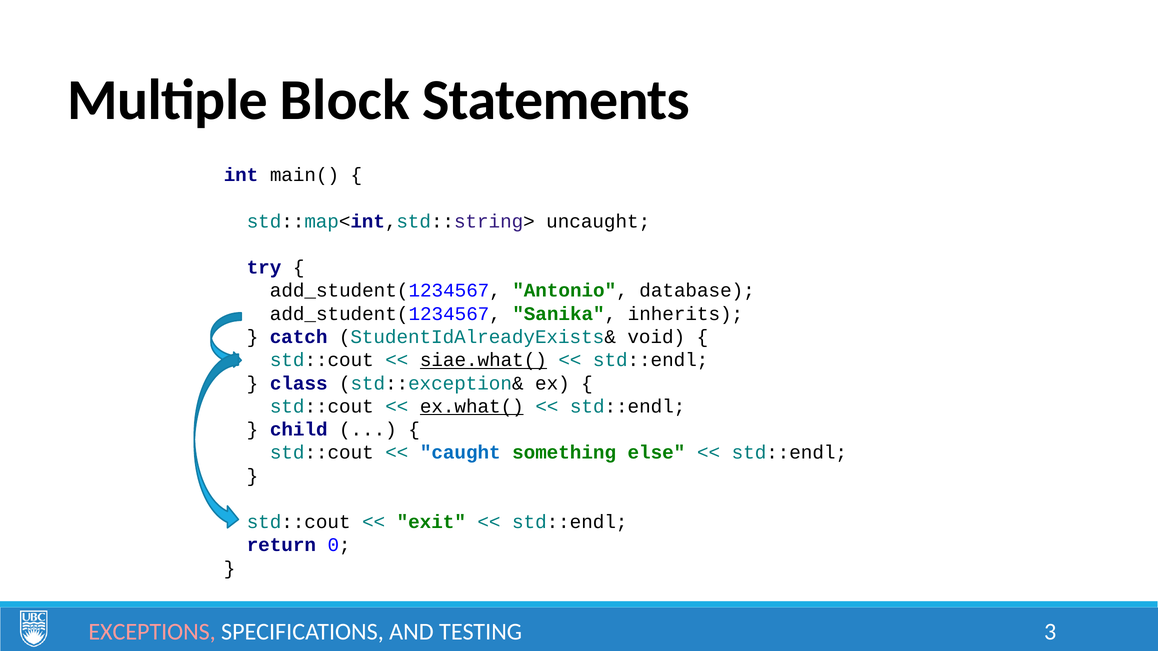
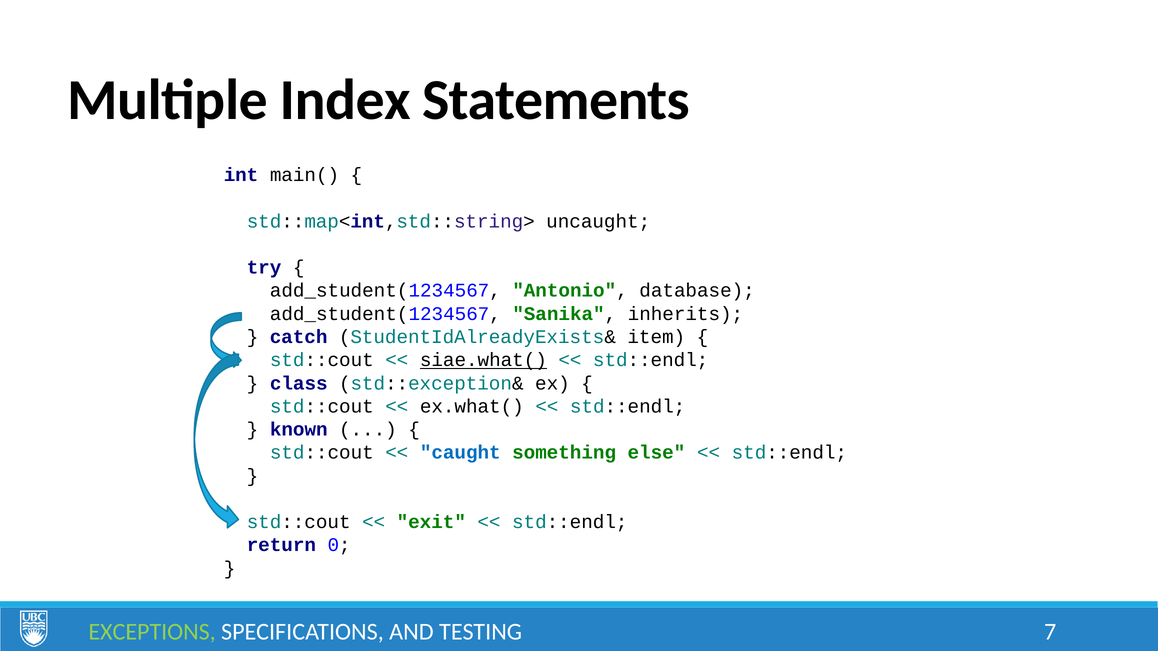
Block: Block -> Index
void: void -> item
ex.what( underline: present -> none
child: child -> known
EXCEPTIONS colour: pink -> light green
3: 3 -> 7
